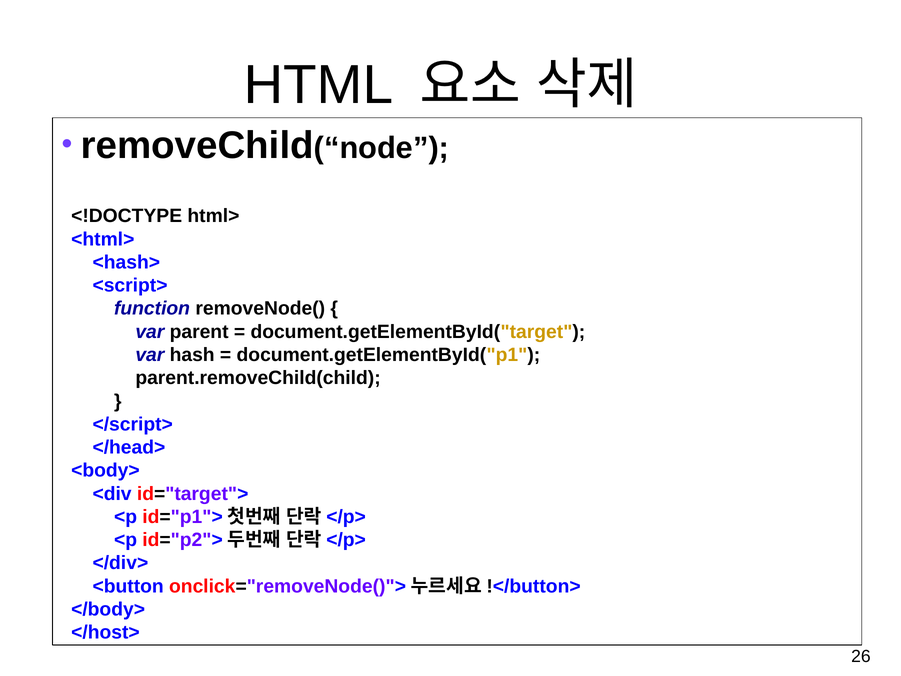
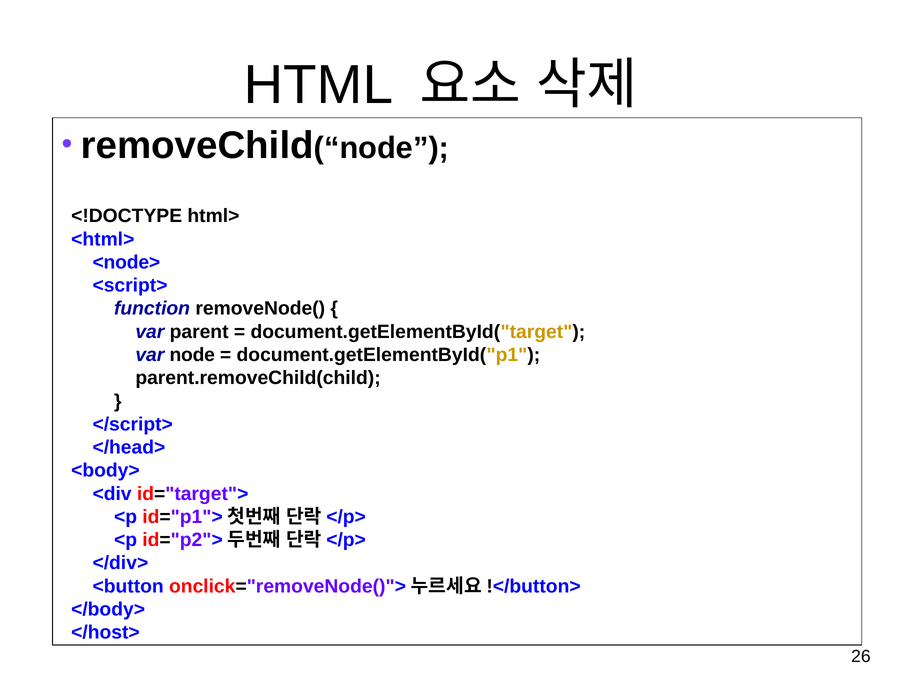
<hash>: <hash> -> <node>
var hash: hash -> node
